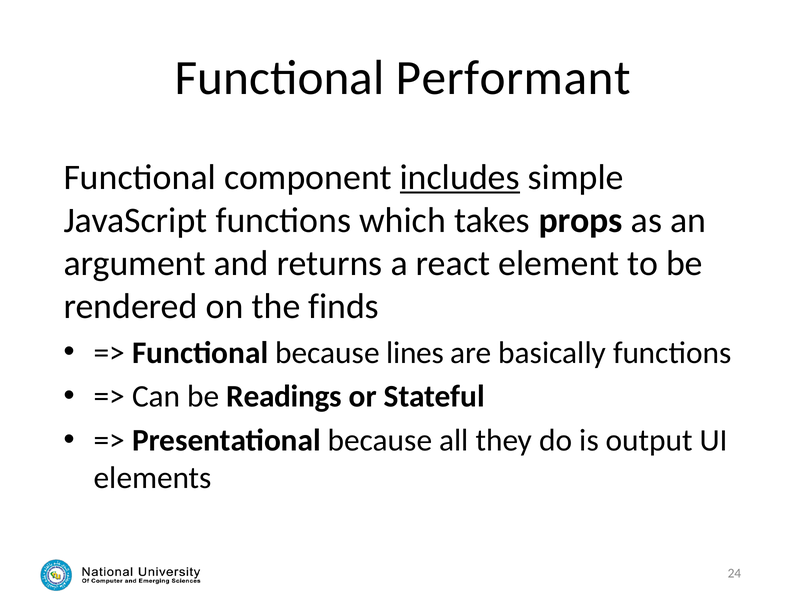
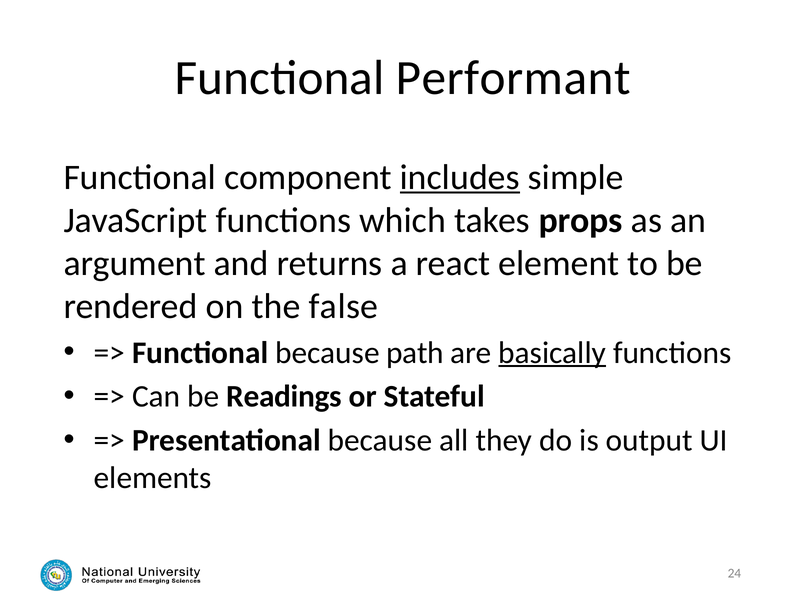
finds: finds -> false
lines: lines -> path
basically underline: none -> present
